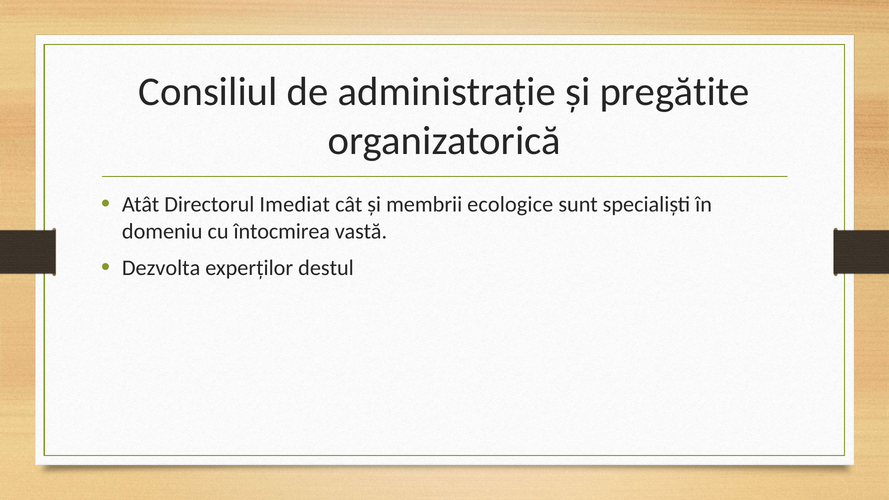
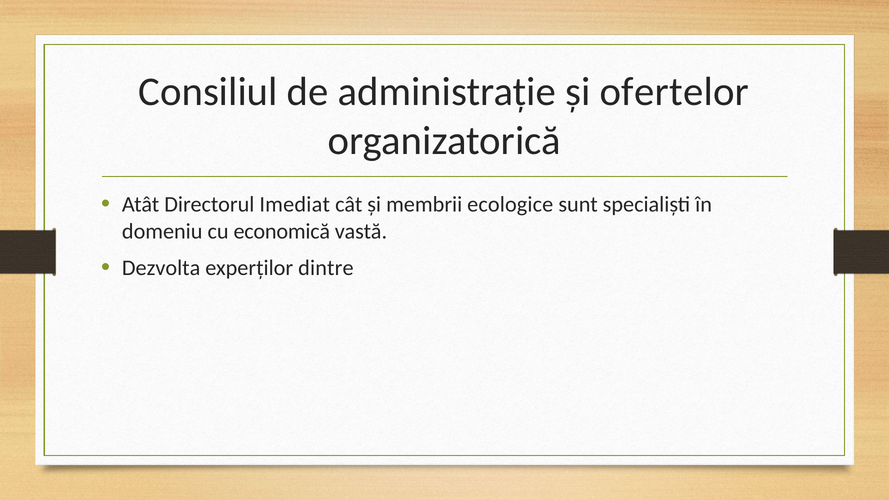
pregătite: pregătite -> ofertelor
întocmirea: întocmirea -> economică
destul: destul -> dintre
